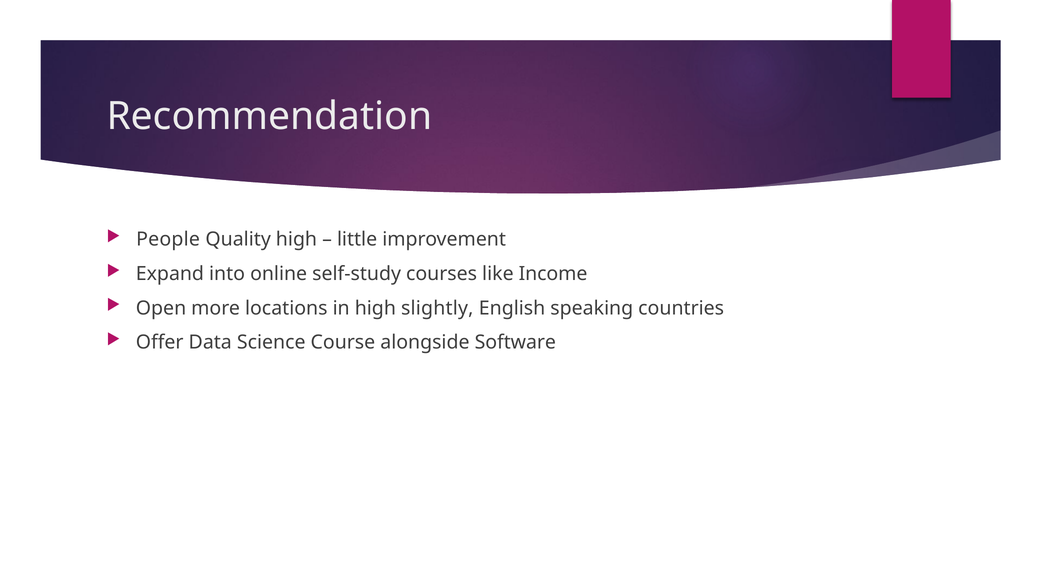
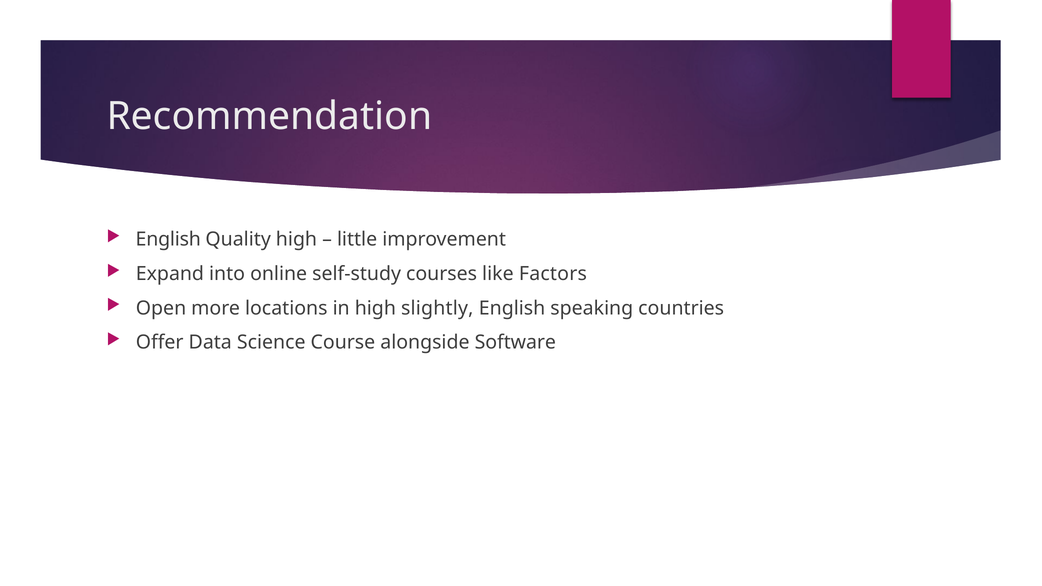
People at (168, 240): People -> English
Income: Income -> Factors
